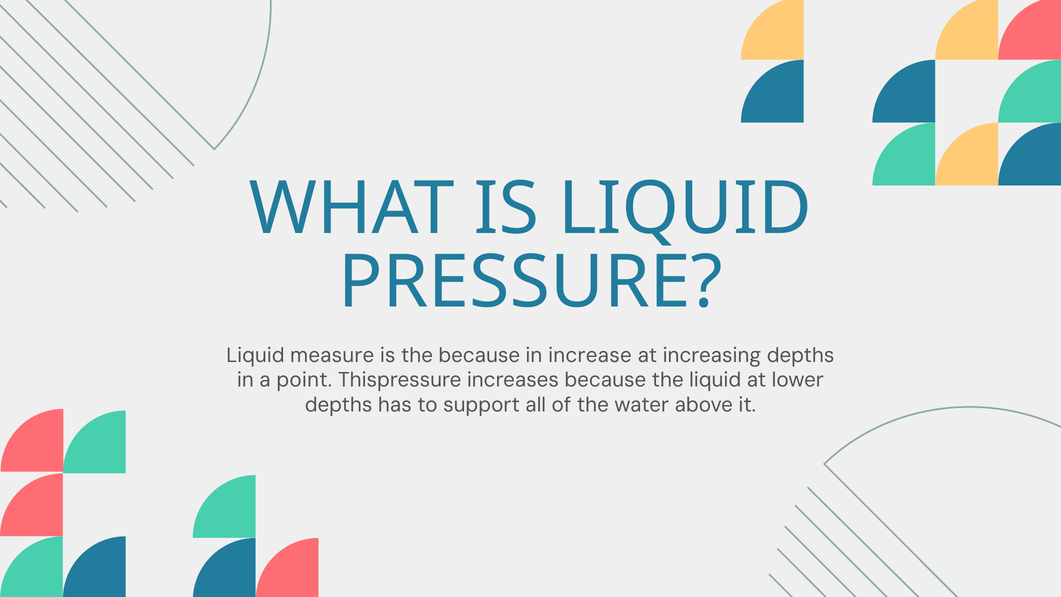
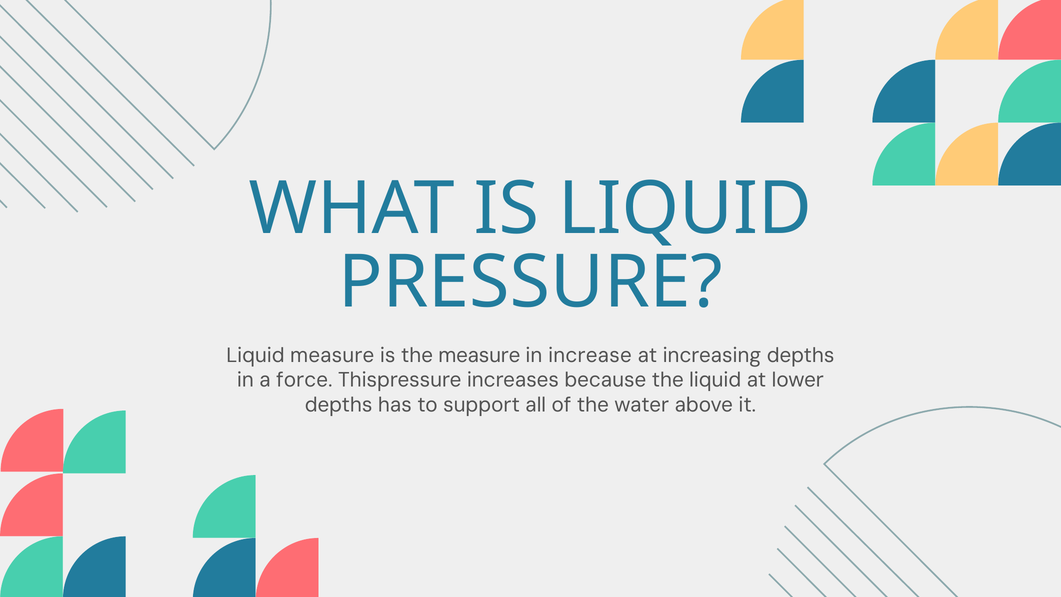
the because: because -> measure
point: point -> force
